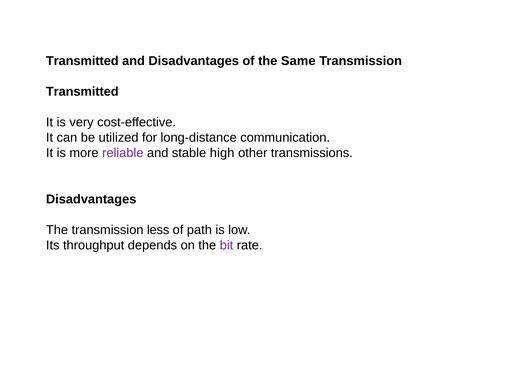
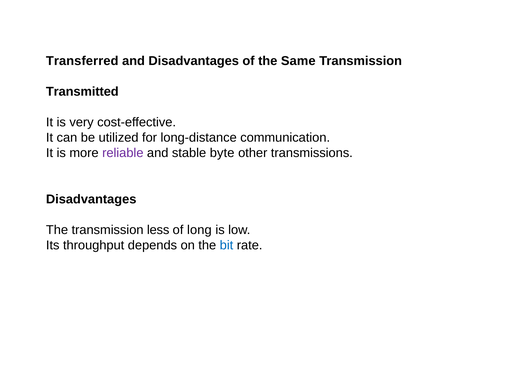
Transmitted at (82, 61): Transmitted -> Transferred
high: high -> byte
path: path -> long
bit colour: purple -> blue
